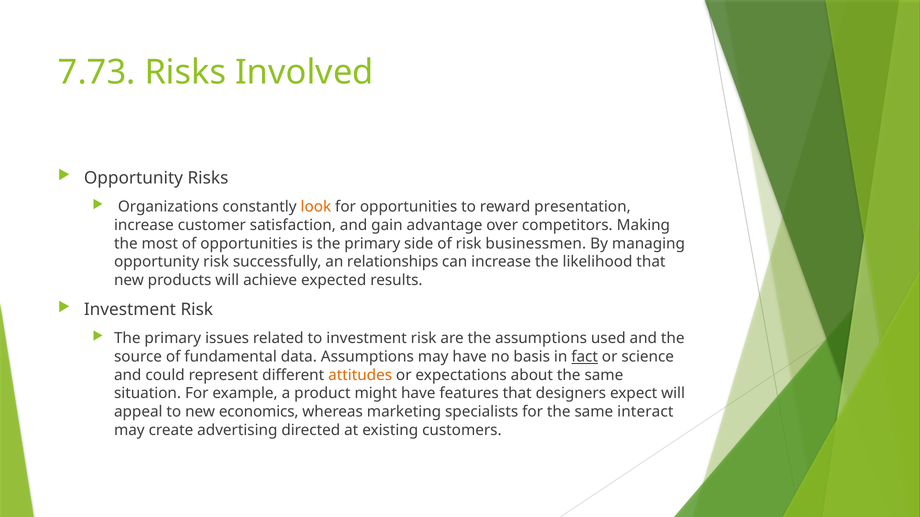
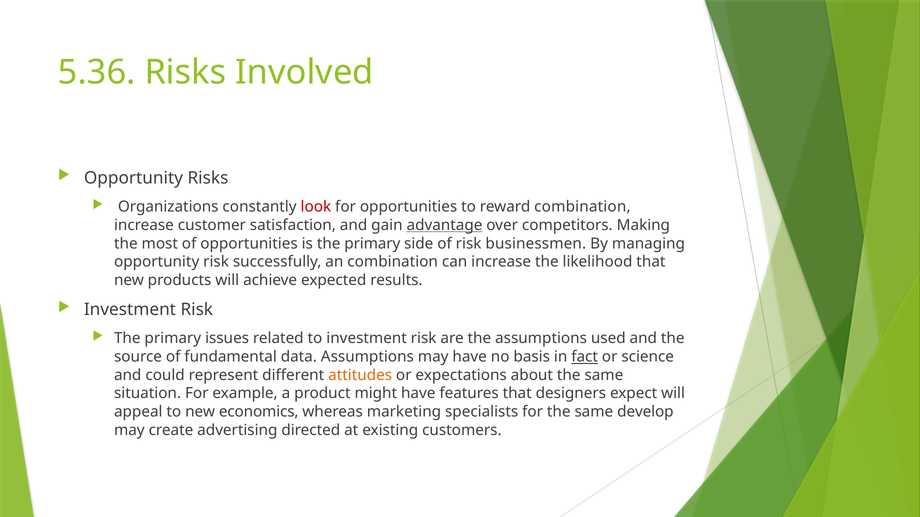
7.73: 7.73 -> 5.36
look colour: orange -> red
reward presentation: presentation -> combination
advantage underline: none -> present
an relationships: relationships -> combination
interact: interact -> develop
